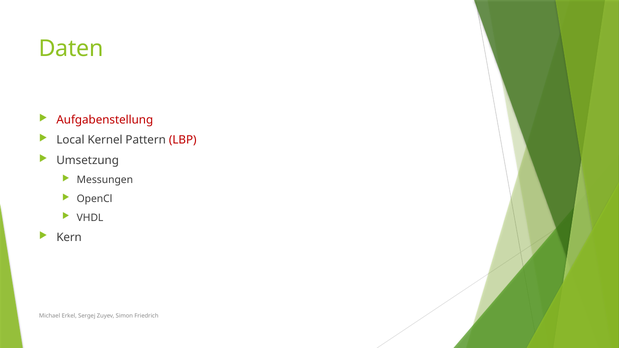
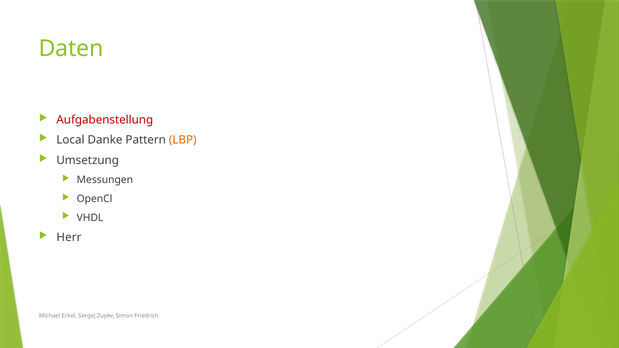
Kernel: Kernel -> Danke
LBP colour: red -> orange
Kern: Kern -> Herr
